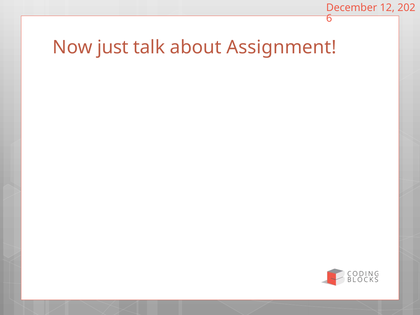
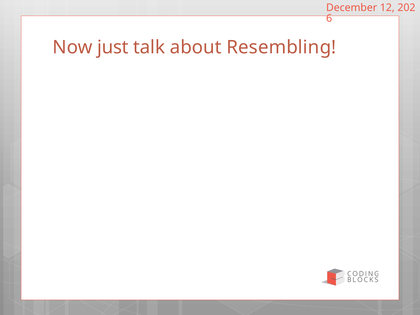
Assignment: Assignment -> Resembling
